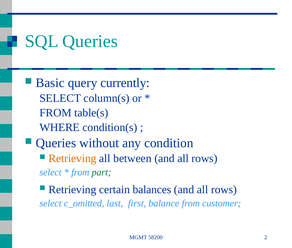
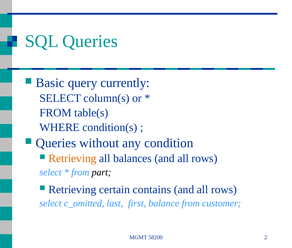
between: between -> balances
part colour: green -> black
balances: balances -> contains
